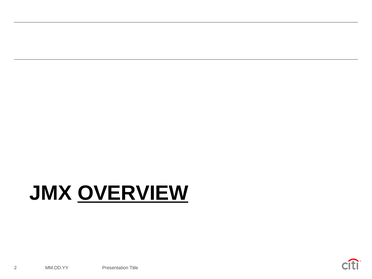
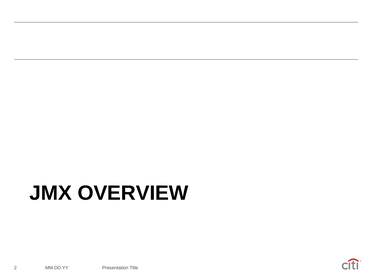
OVERVIEW underline: present -> none
